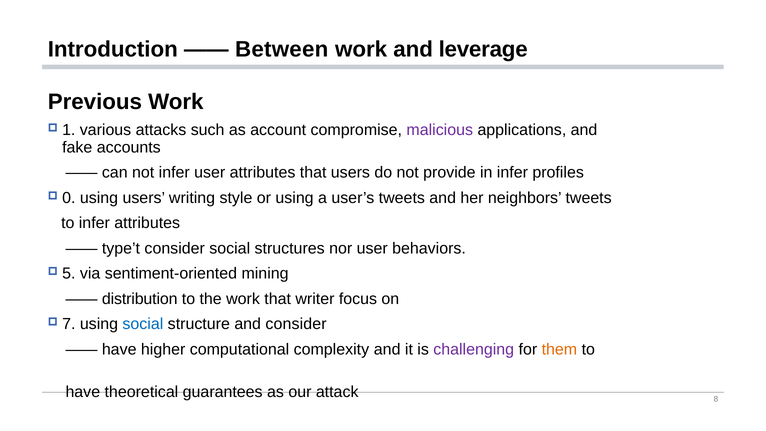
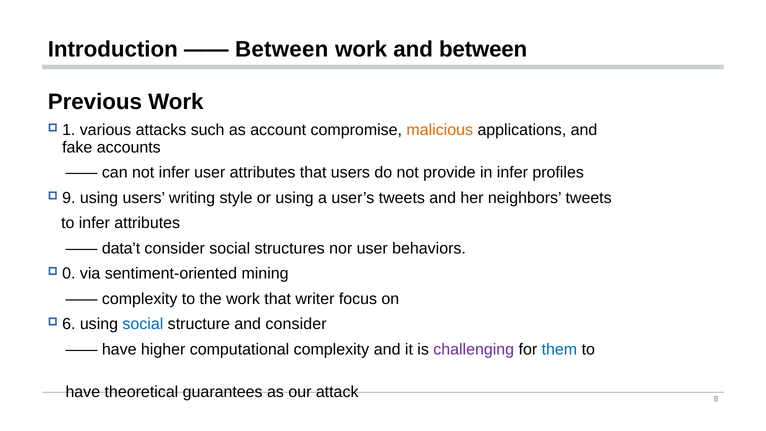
and leverage: leverage -> between
malicious colour: purple -> orange
0: 0 -> 9
type’t: type’t -> data’t
5: 5 -> 0
distribution at (140, 299): distribution -> complexity
7: 7 -> 6
them colour: orange -> blue
